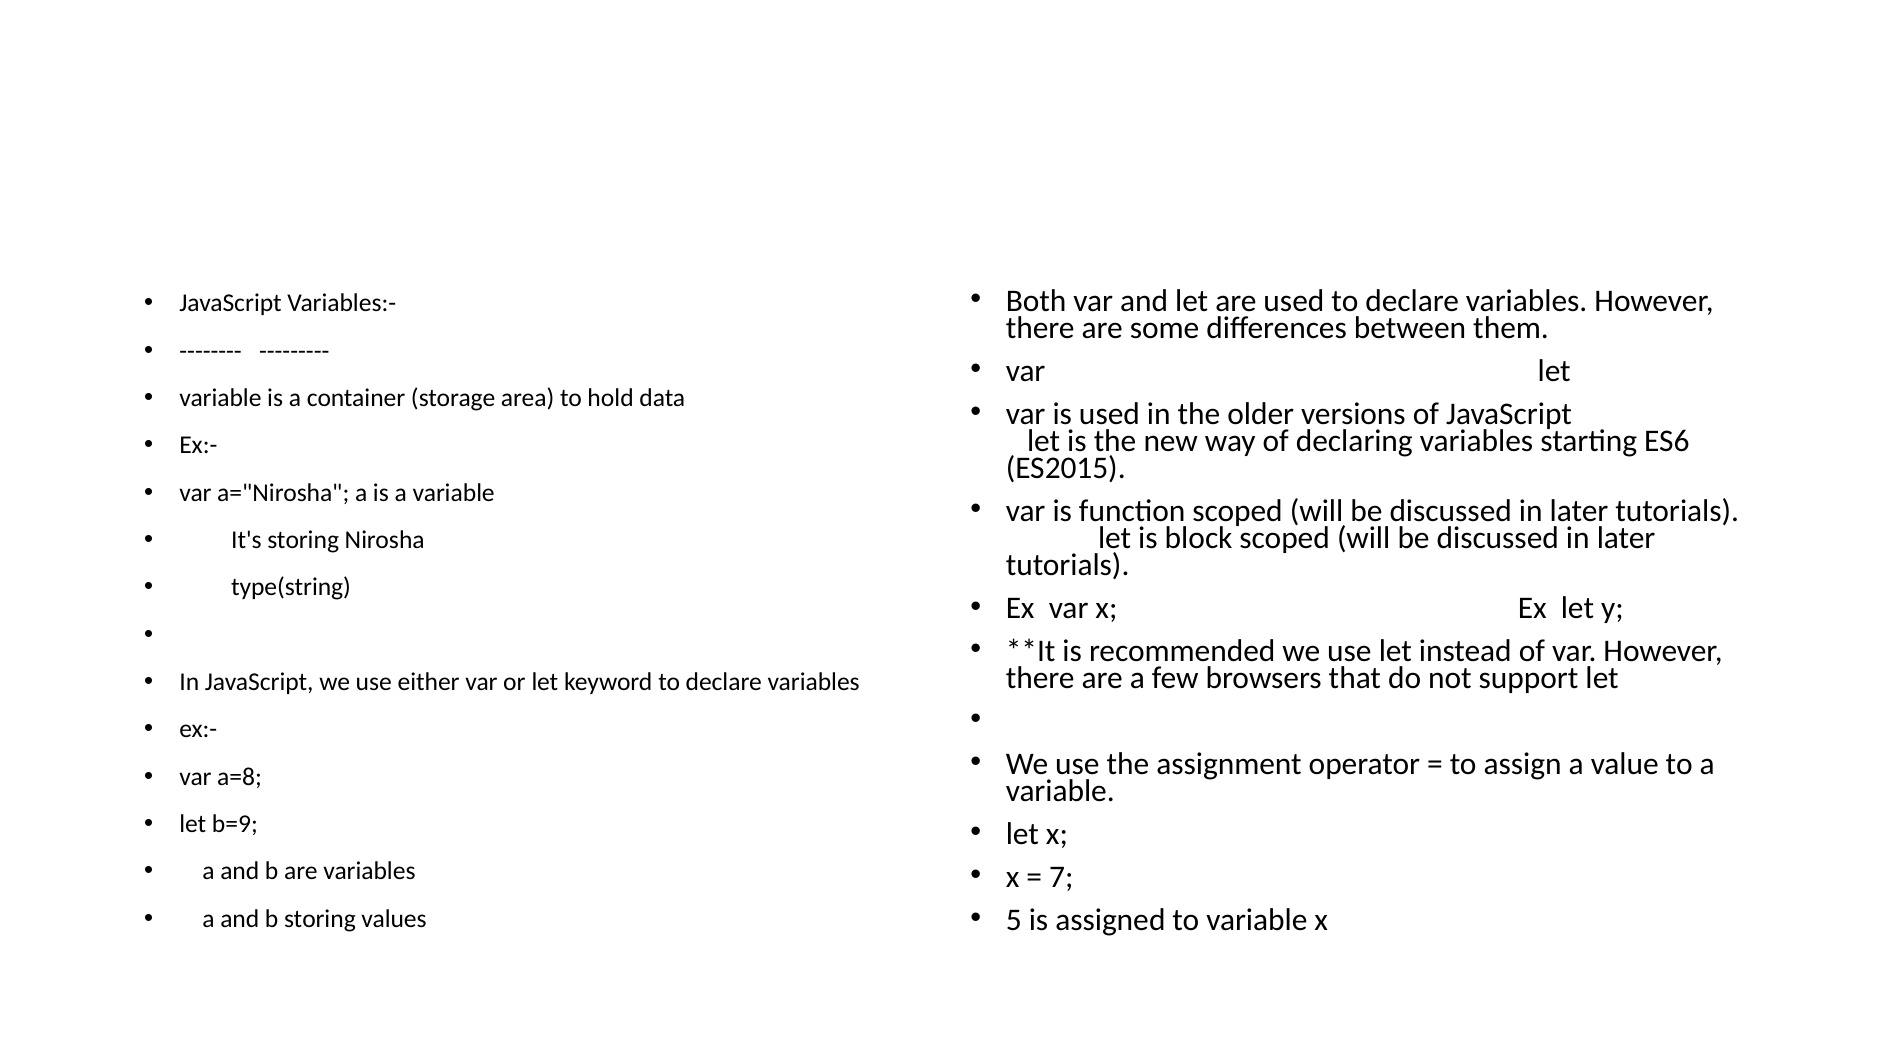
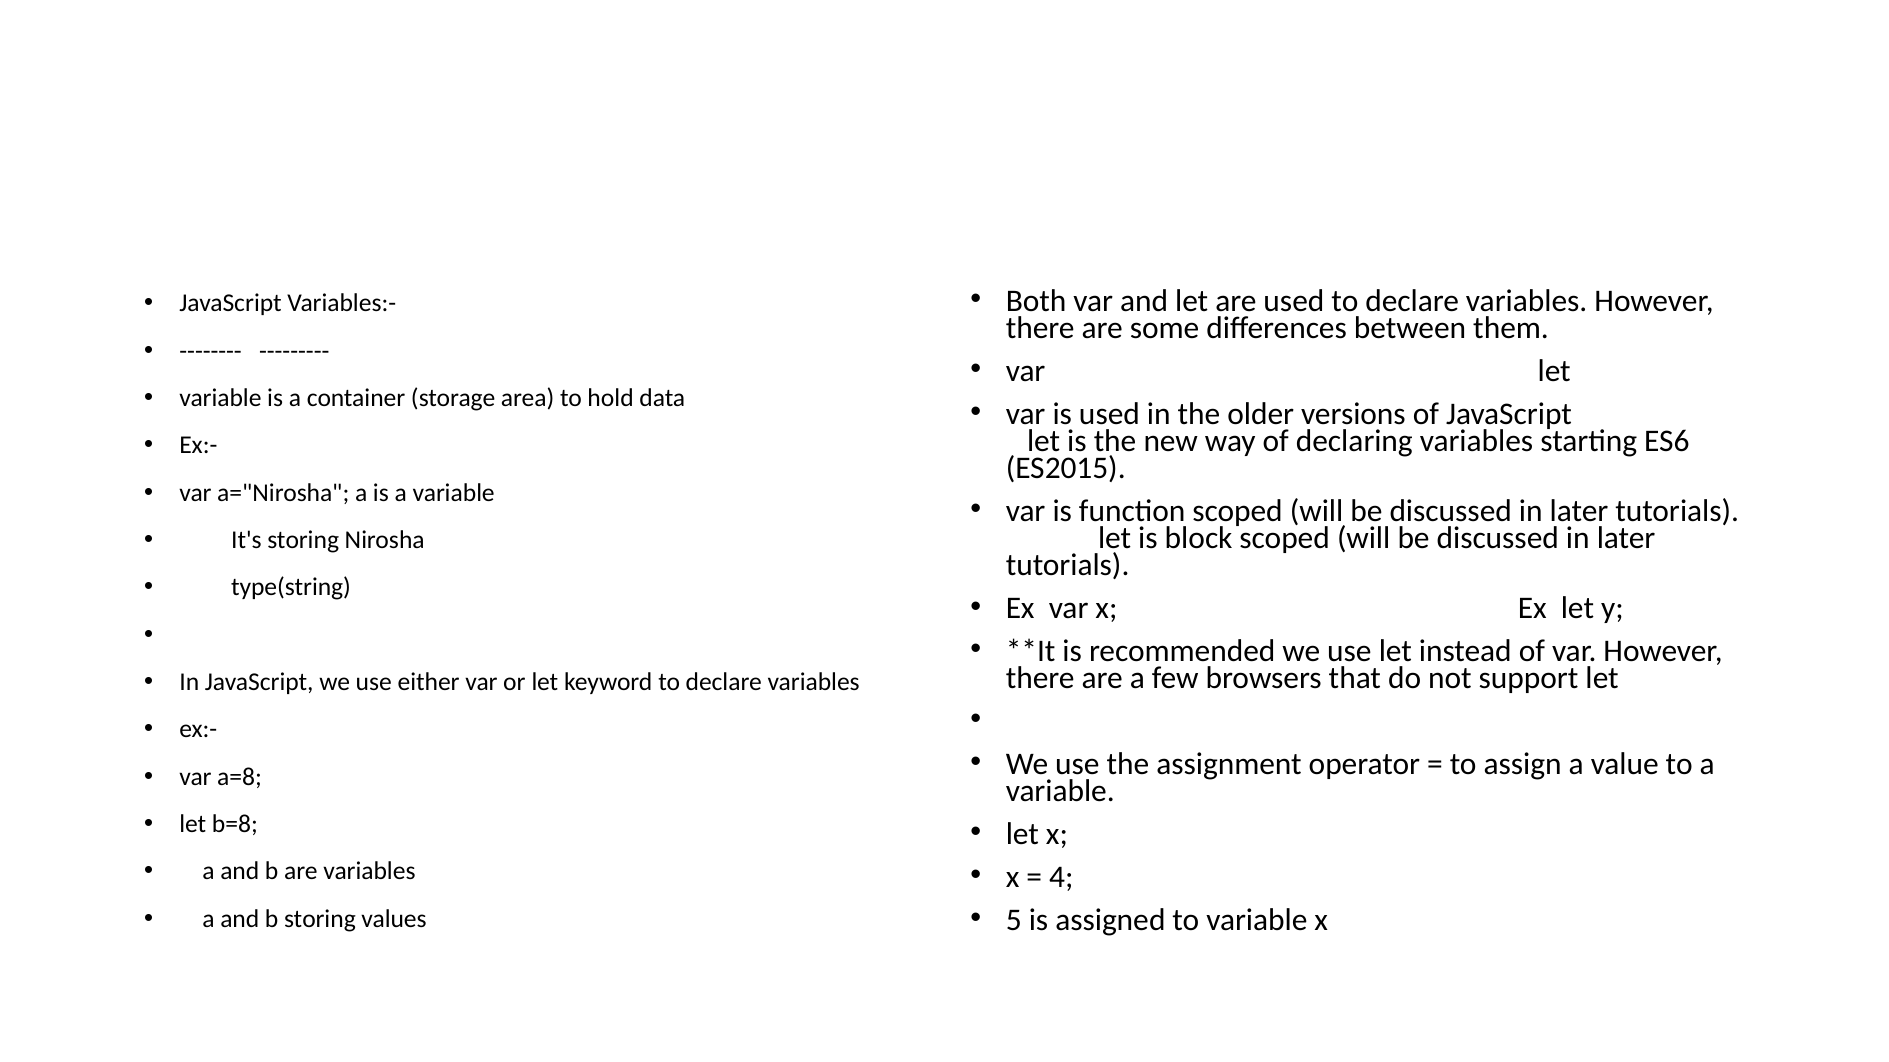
b=9: b=9 -> b=8
7: 7 -> 4
